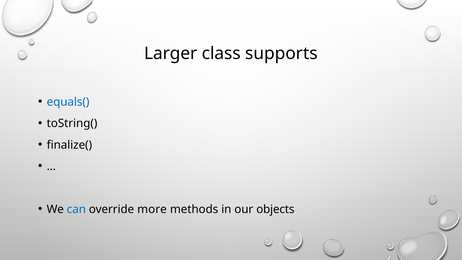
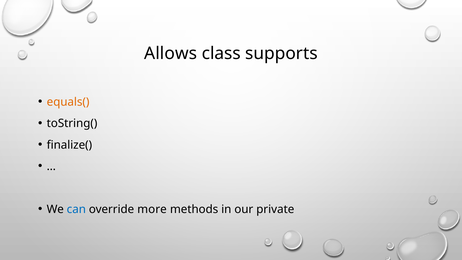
Larger: Larger -> Allows
equals( colour: blue -> orange
objects: objects -> private
